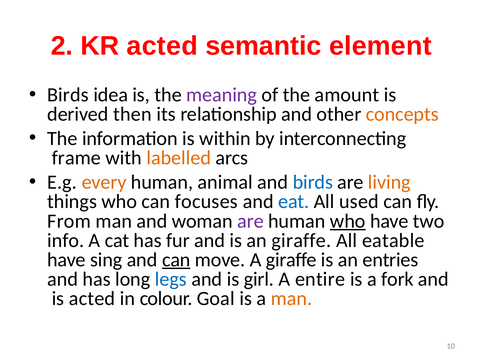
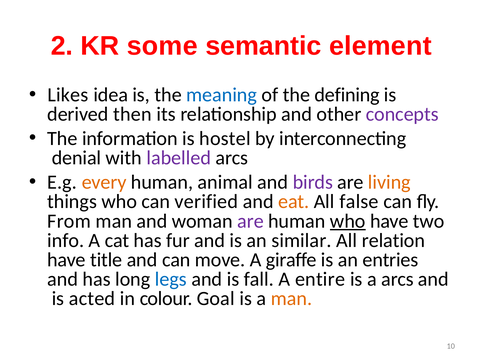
KR acted: acted -> some
Birds at (68, 95): Birds -> Likes
meaning colour: purple -> blue
amount: amount -> defining
concepts colour: orange -> purple
within: within -> hostel
frame: frame -> denial
labelled colour: orange -> purple
birds at (313, 182) colour: blue -> purple
focuses: focuses -> verified
eat colour: blue -> orange
used: used -> false
an giraffe: giraffe -> similar
eatable: eatable -> relation
sing: sing -> title
can at (176, 260) underline: present -> none
girl: girl -> fall
a fork: fork -> arcs
